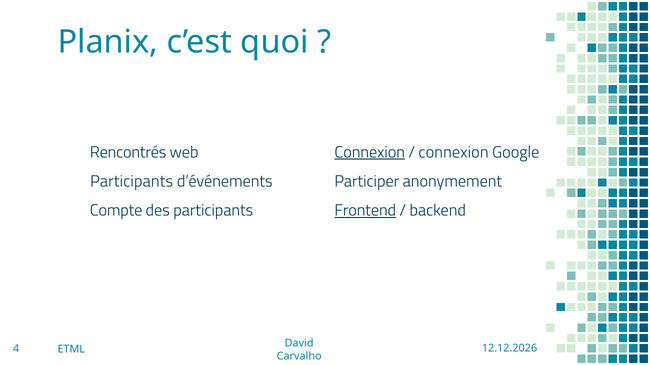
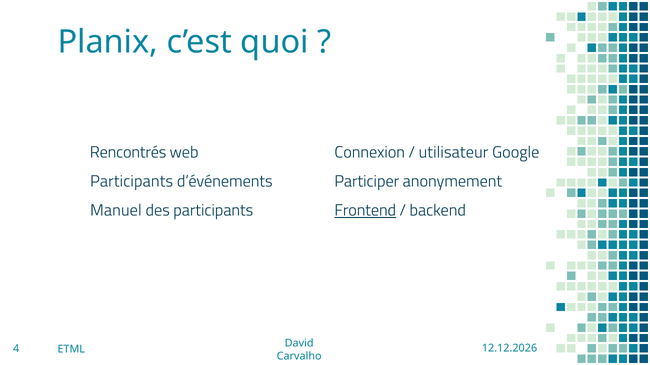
Connexion at (370, 152) underline: present -> none
connexion at (454, 152): connexion -> utilisateur
Compte: Compte -> Manuel
